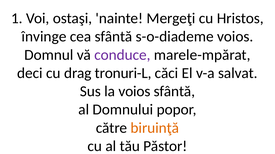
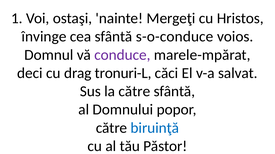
s-o-diademe: s-o-diademe -> s-o-conduce
la voios: voios -> către
biruinţă colour: orange -> blue
